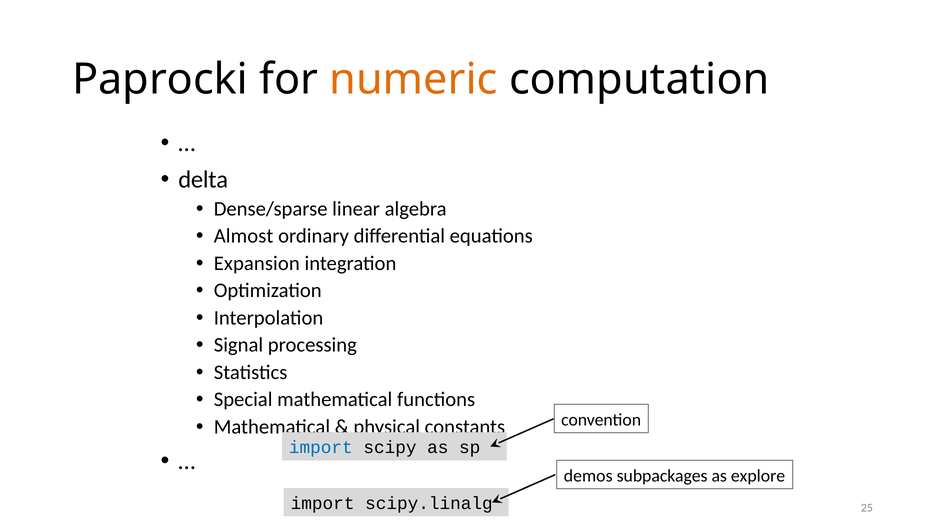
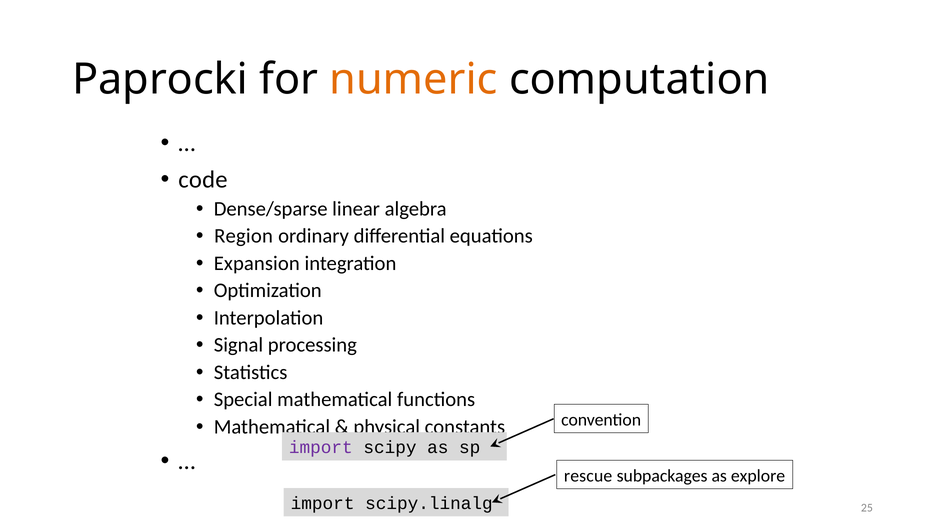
delta: delta -> code
Almost: Almost -> Region
import at (321, 447) colour: blue -> purple
demos: demos -> rescue
